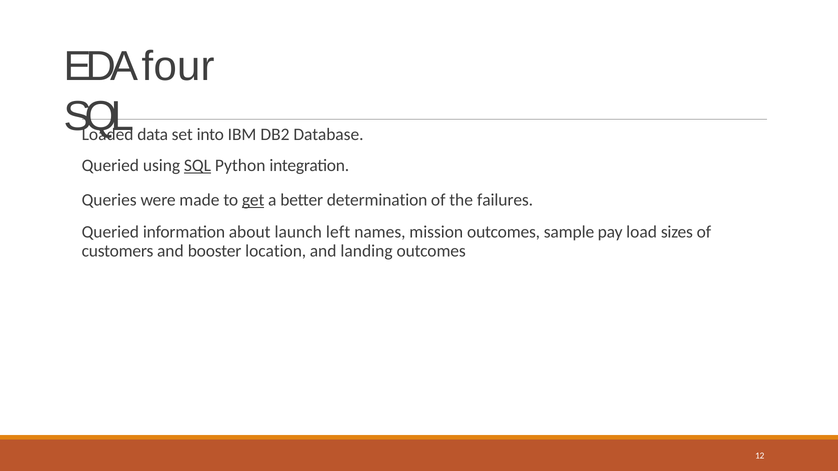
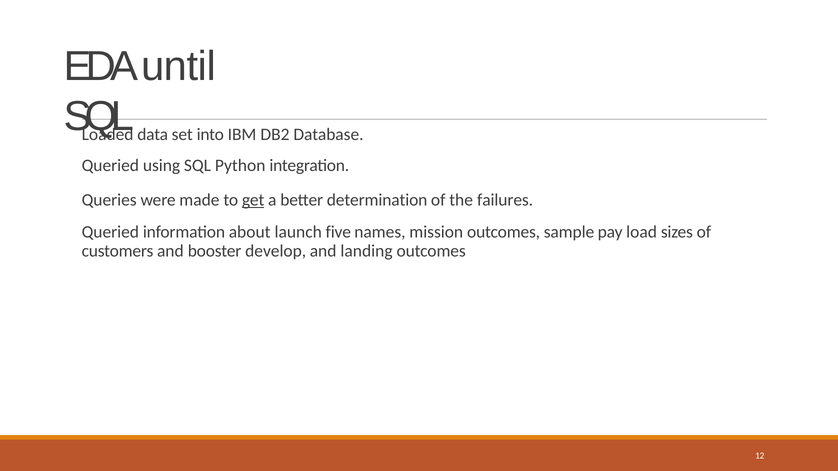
four: four -> until
SQL at (197, 166) underline: present -> none
left: left -> five
location: location -> develop
